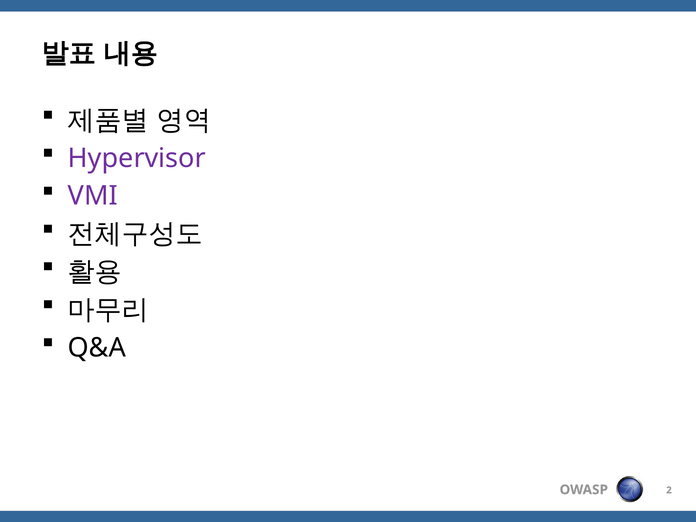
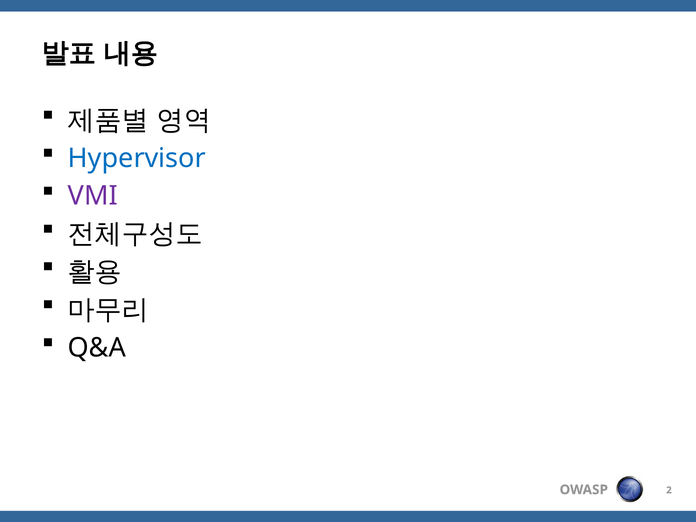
Hypervisor colour: purple -> blue
